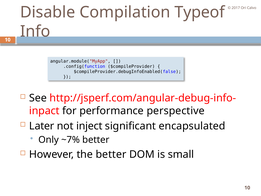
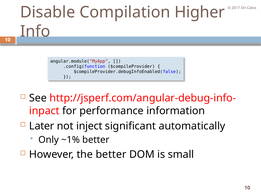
Typeof: Typeof -> Higher
perspective: perspective -> information
encapsulated: encapsulated -> automatically
~7%: ~7% -> ~1%
